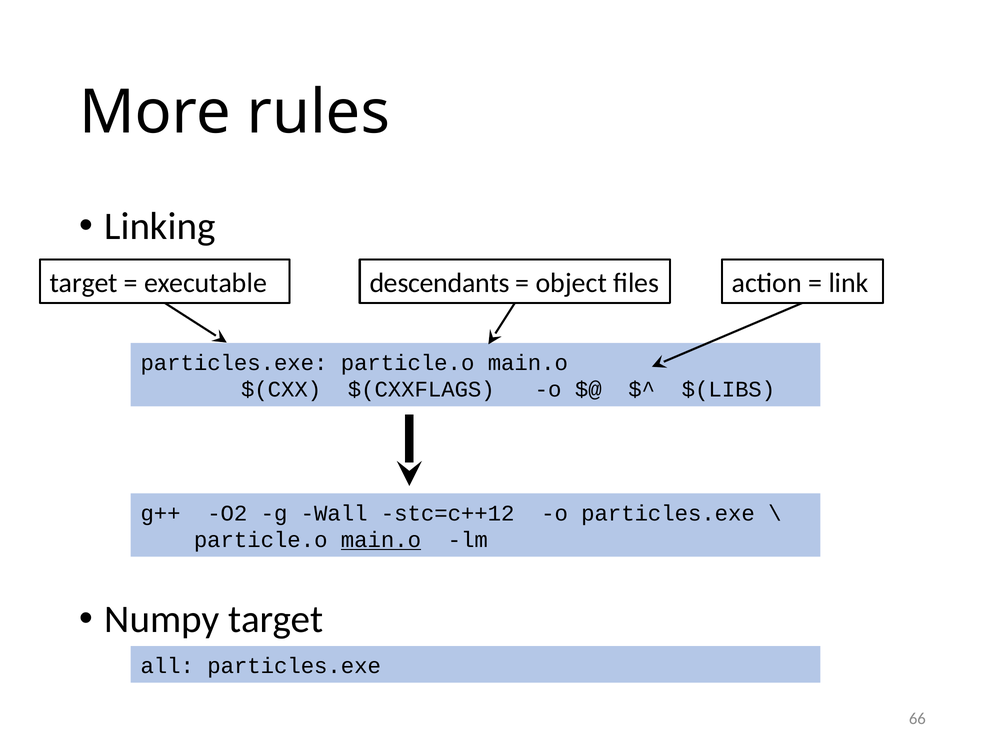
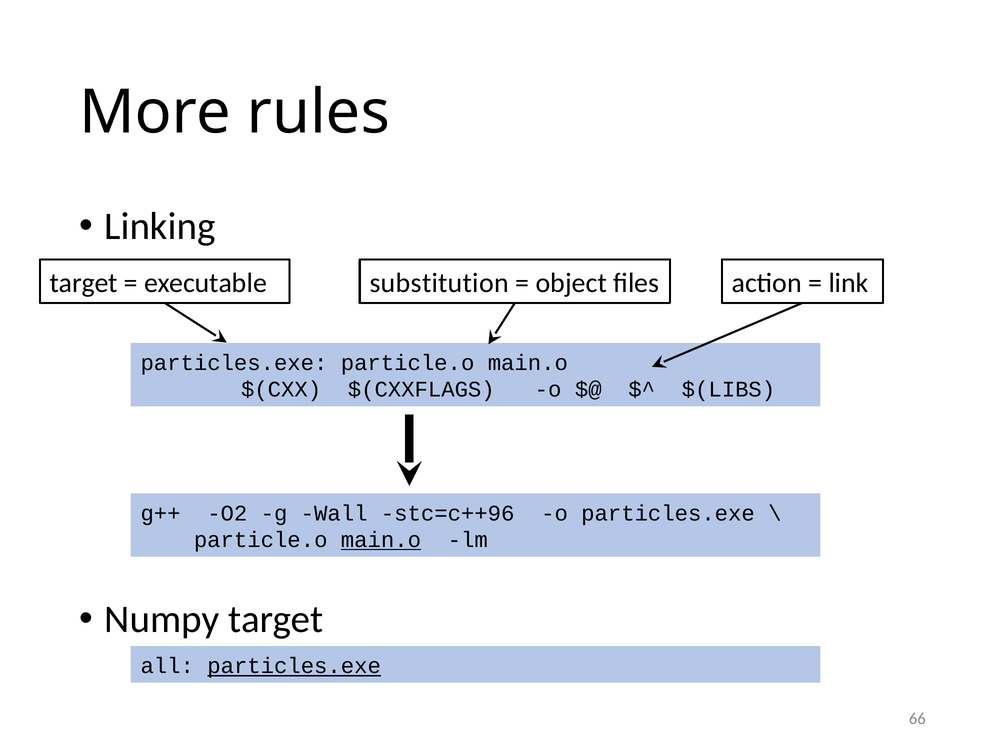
descendants: descendants -> substitution
stc=c++12: stc=c++12 -> stc=c++96
particles.exe at (294, 667) underline: none -> present
